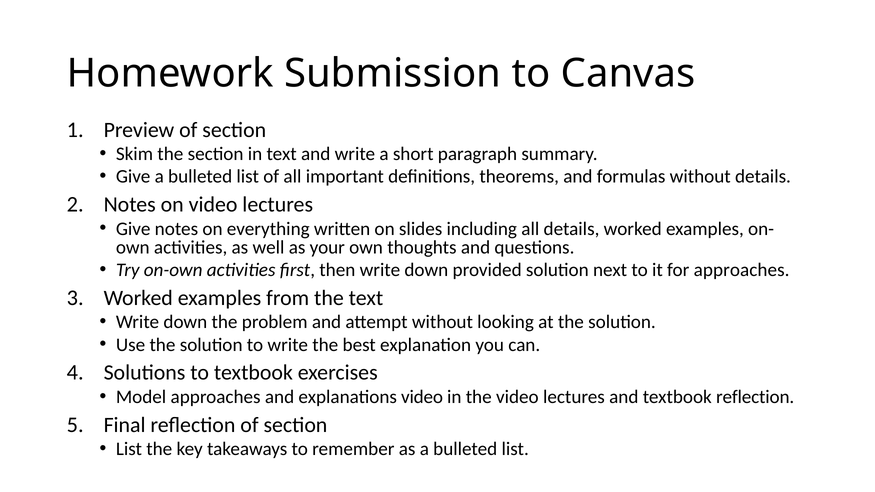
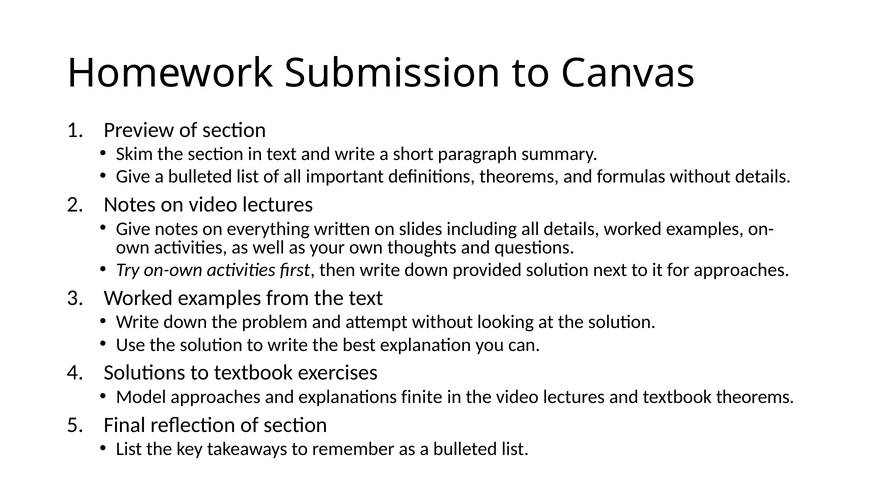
explanations video: video -> finite
textbook reflection: reflection -> theorems
